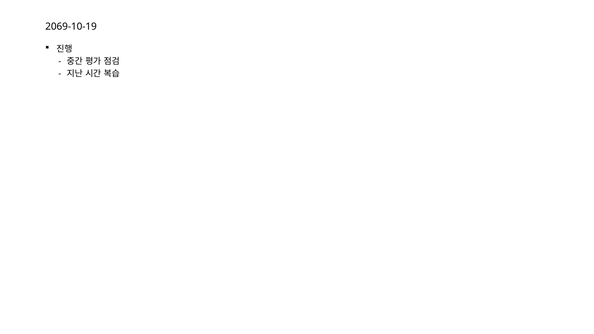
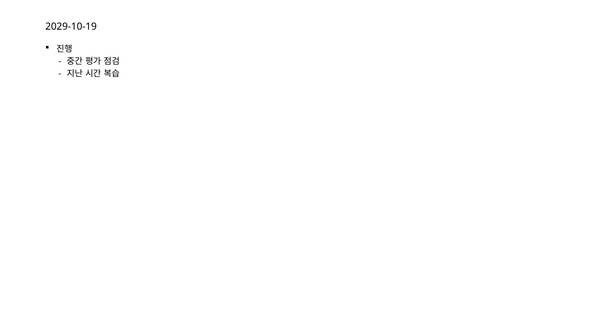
2069-10-19: 2069-10-19 -> 2029-10-19
